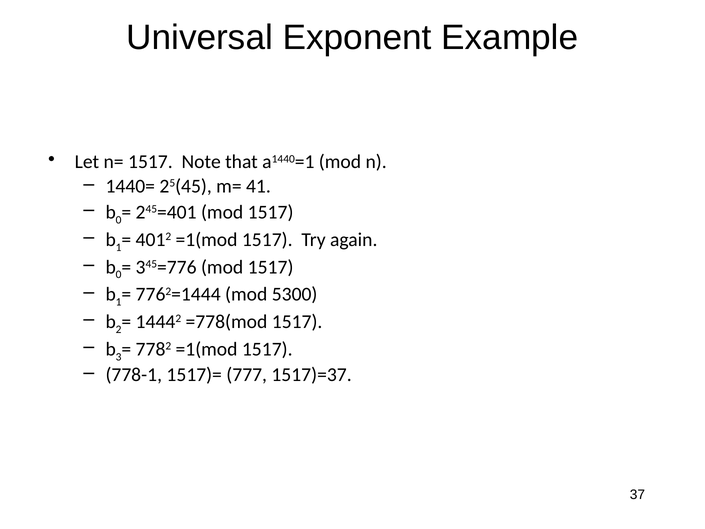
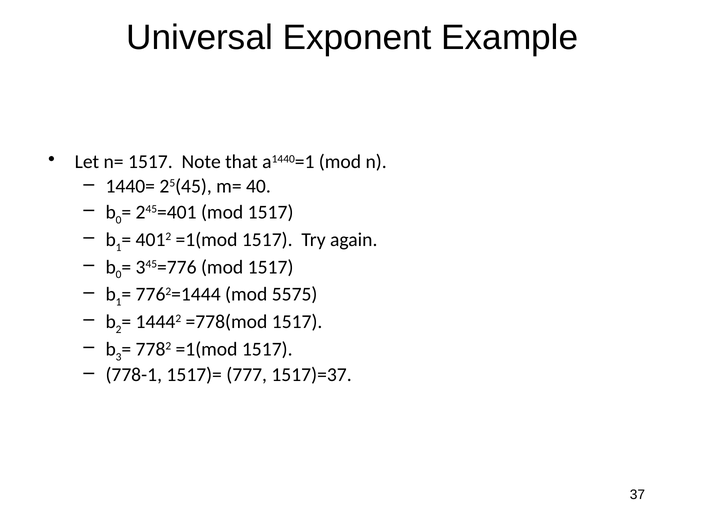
41: 41 -> 40
5300: 5300 -> 5575
